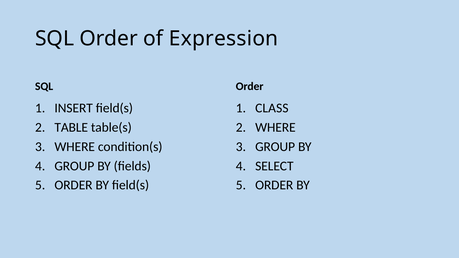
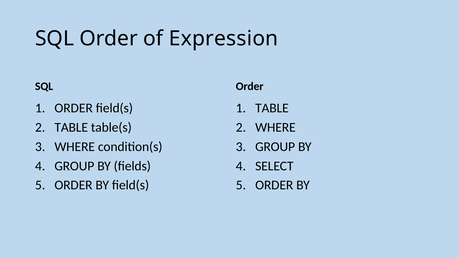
INSERT at (74, 108): INSERT -> ORDER
CLASS at (272, 108): CLASS -> TABLE
